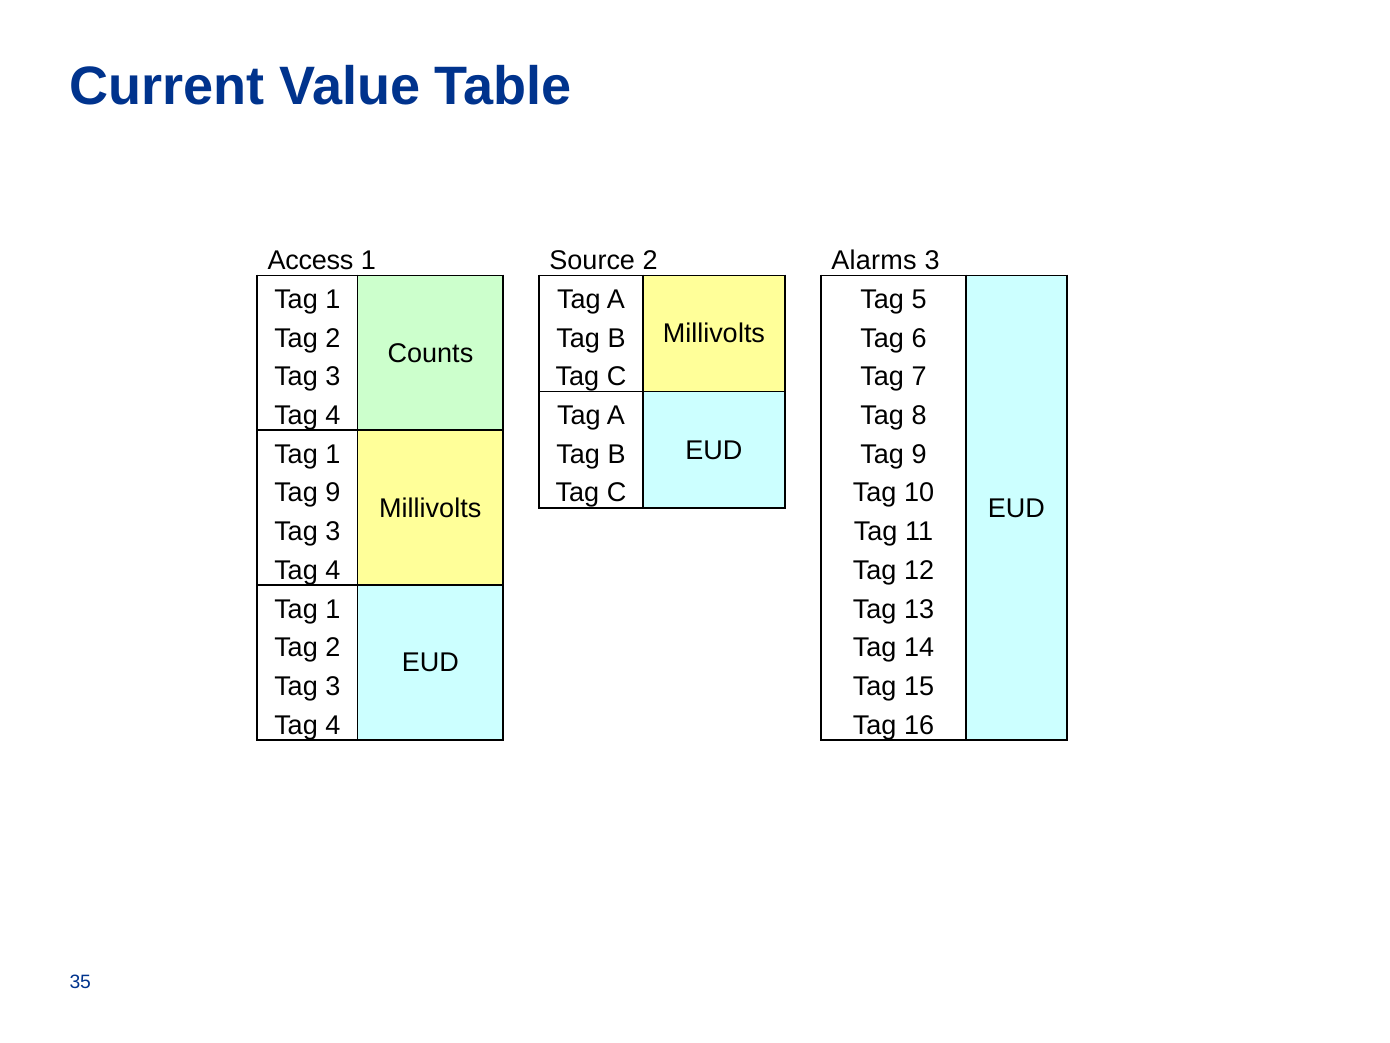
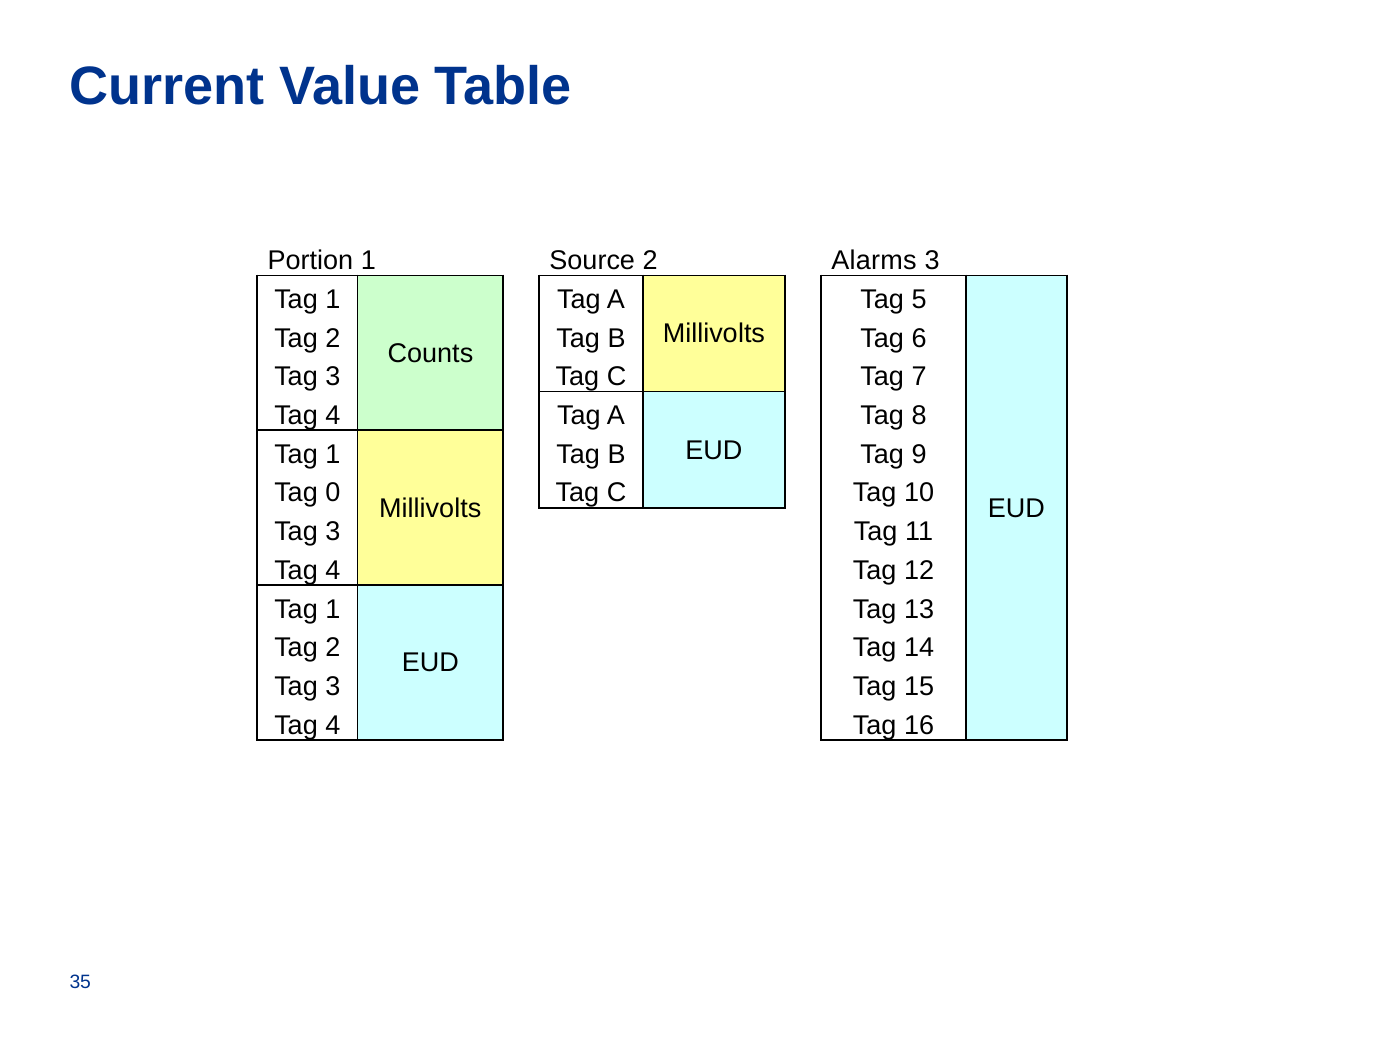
Access: Access -> Portion
9 at (333, 493): 9 -> 0
